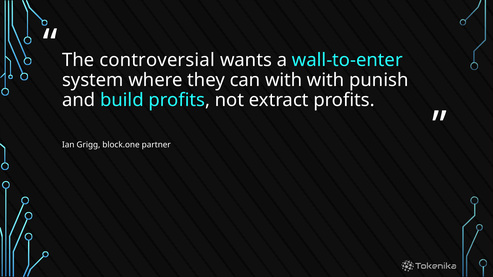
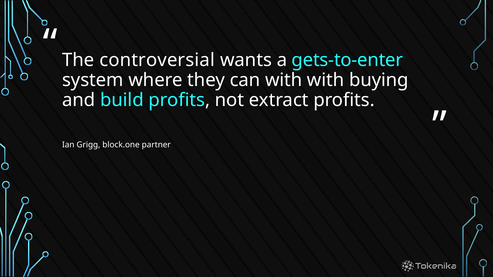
wall-to-enter: wall-to-enter -> gets-to-enter
punish: punish -> buying
